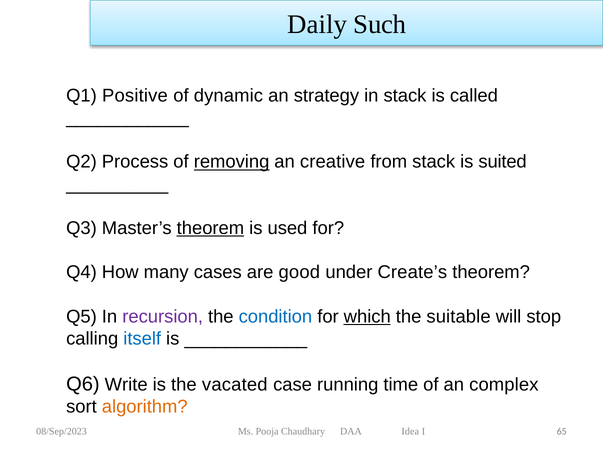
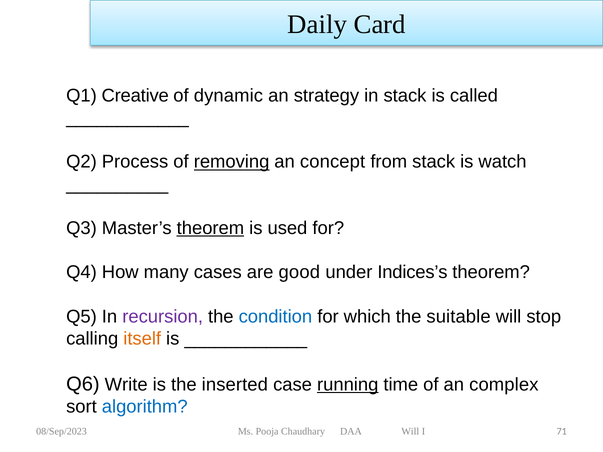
Such: Such -> Card
Positive: Positive -> Creative
creative: creative -> concept
suited: suited -> watch
Create’s: Create’s -> Indices’s
which underline: present -> none
itself colour: blue -> orange
vacated: vacated -> inserted
running underline: none -> present
algorithm colour: orange -> blue
DAA Idea: Idea -> Will
65: 65 -> 71
